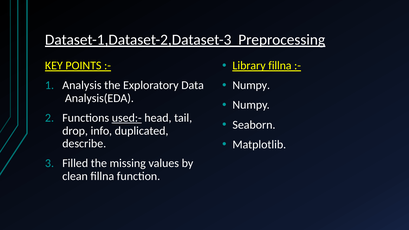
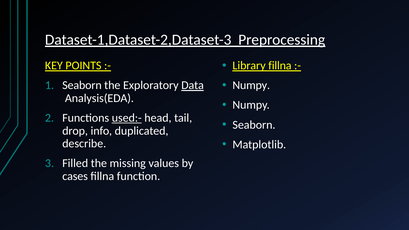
Analysis at (82, 85): Analysis -> Seaborn
Data underline: none -> present
clean: clean -> cases
